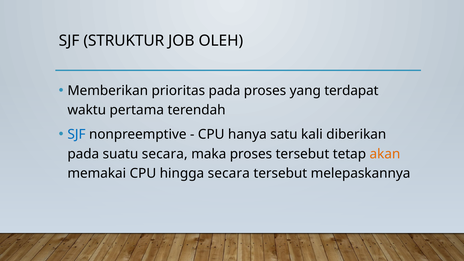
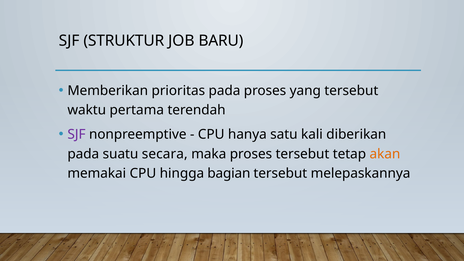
OLEH: OLEH -> BARU
yang terdapat: terdapat -> tersebut
SJF at (76, 134) colour: blue -> purple
hingga secara: secara -> bagian
